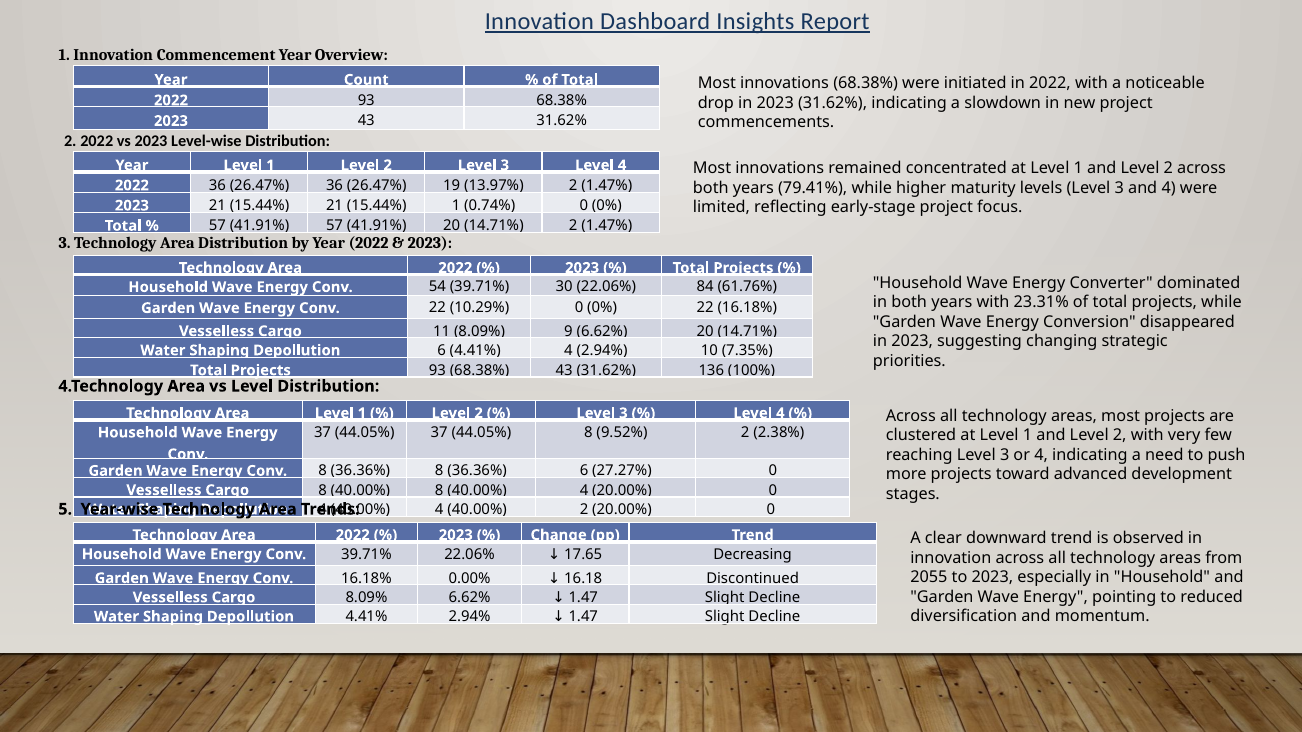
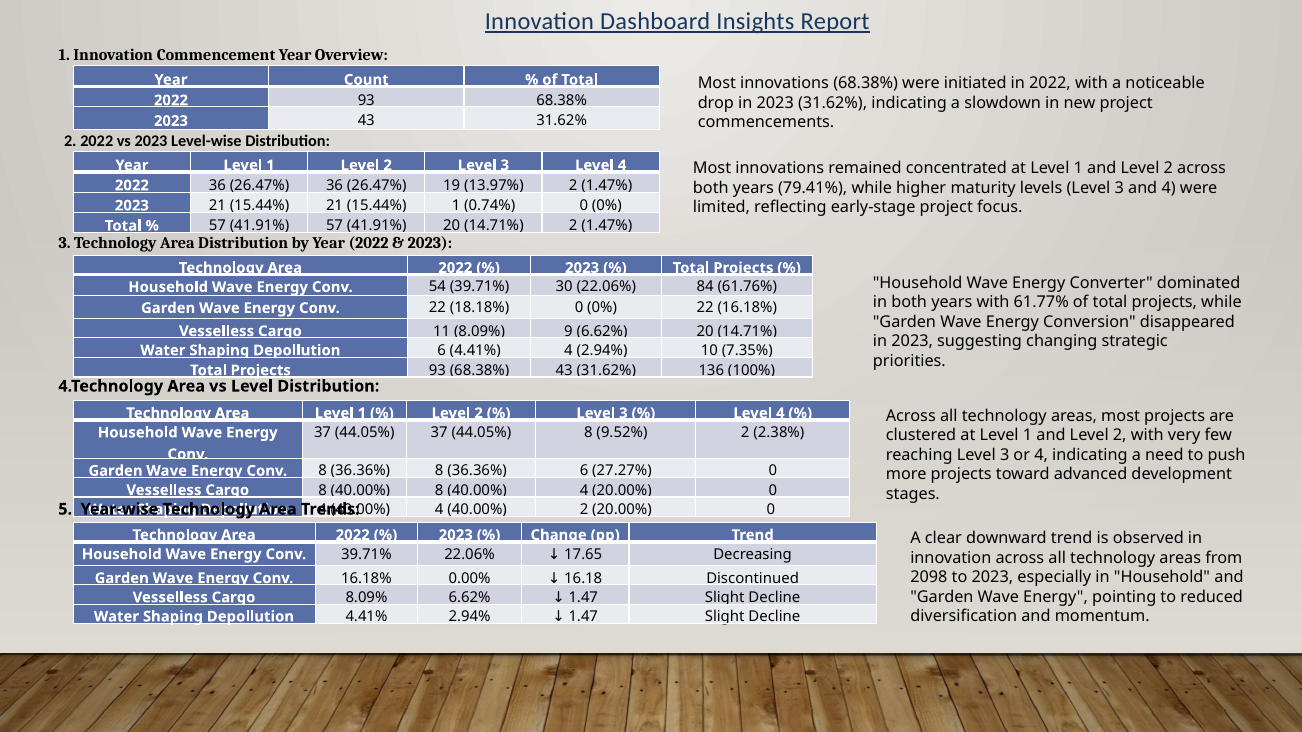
23.31%: 23.31% -> 61.77%
10.29%: 10.29% -> 18.18%
2055: 2055 -> 2098
